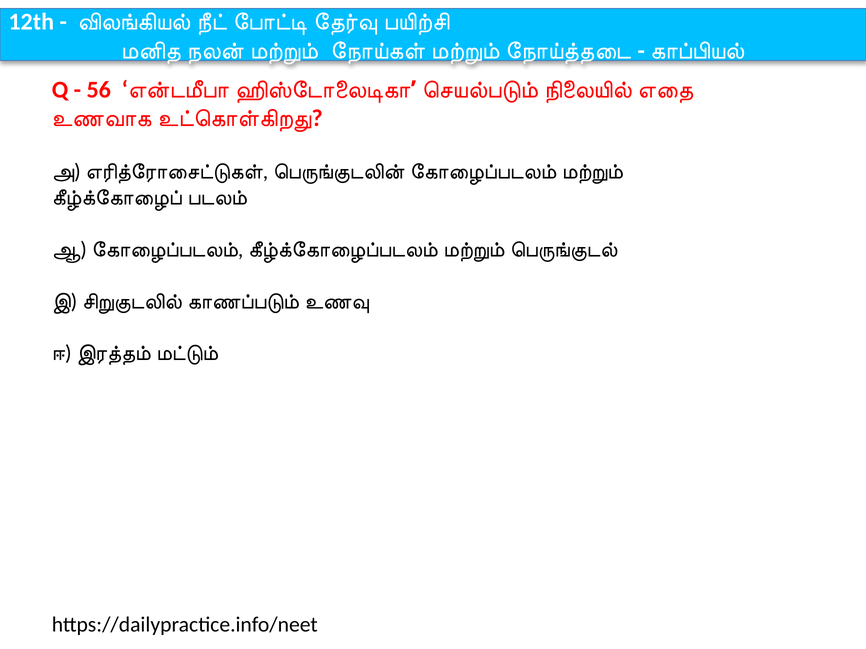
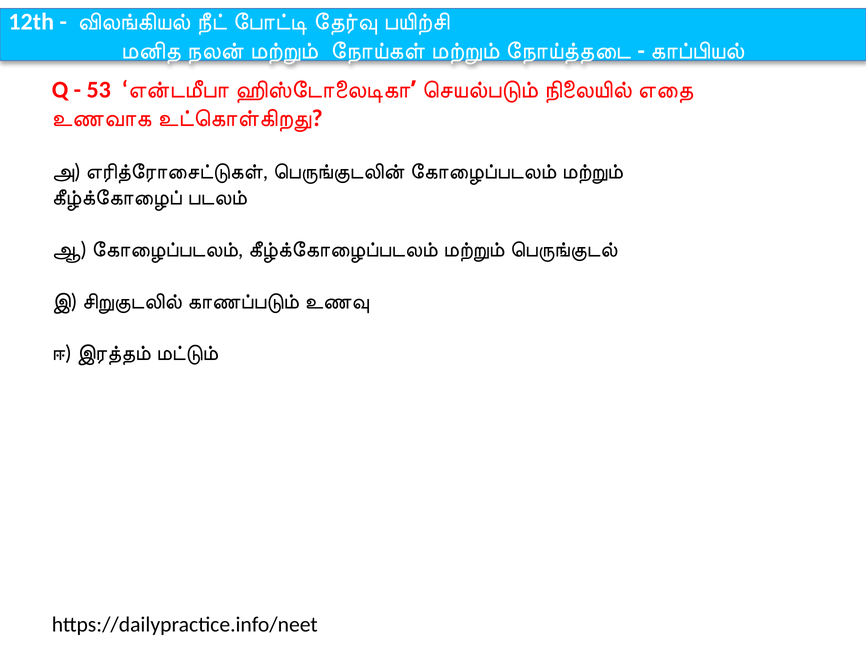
56: 56 -> 53
